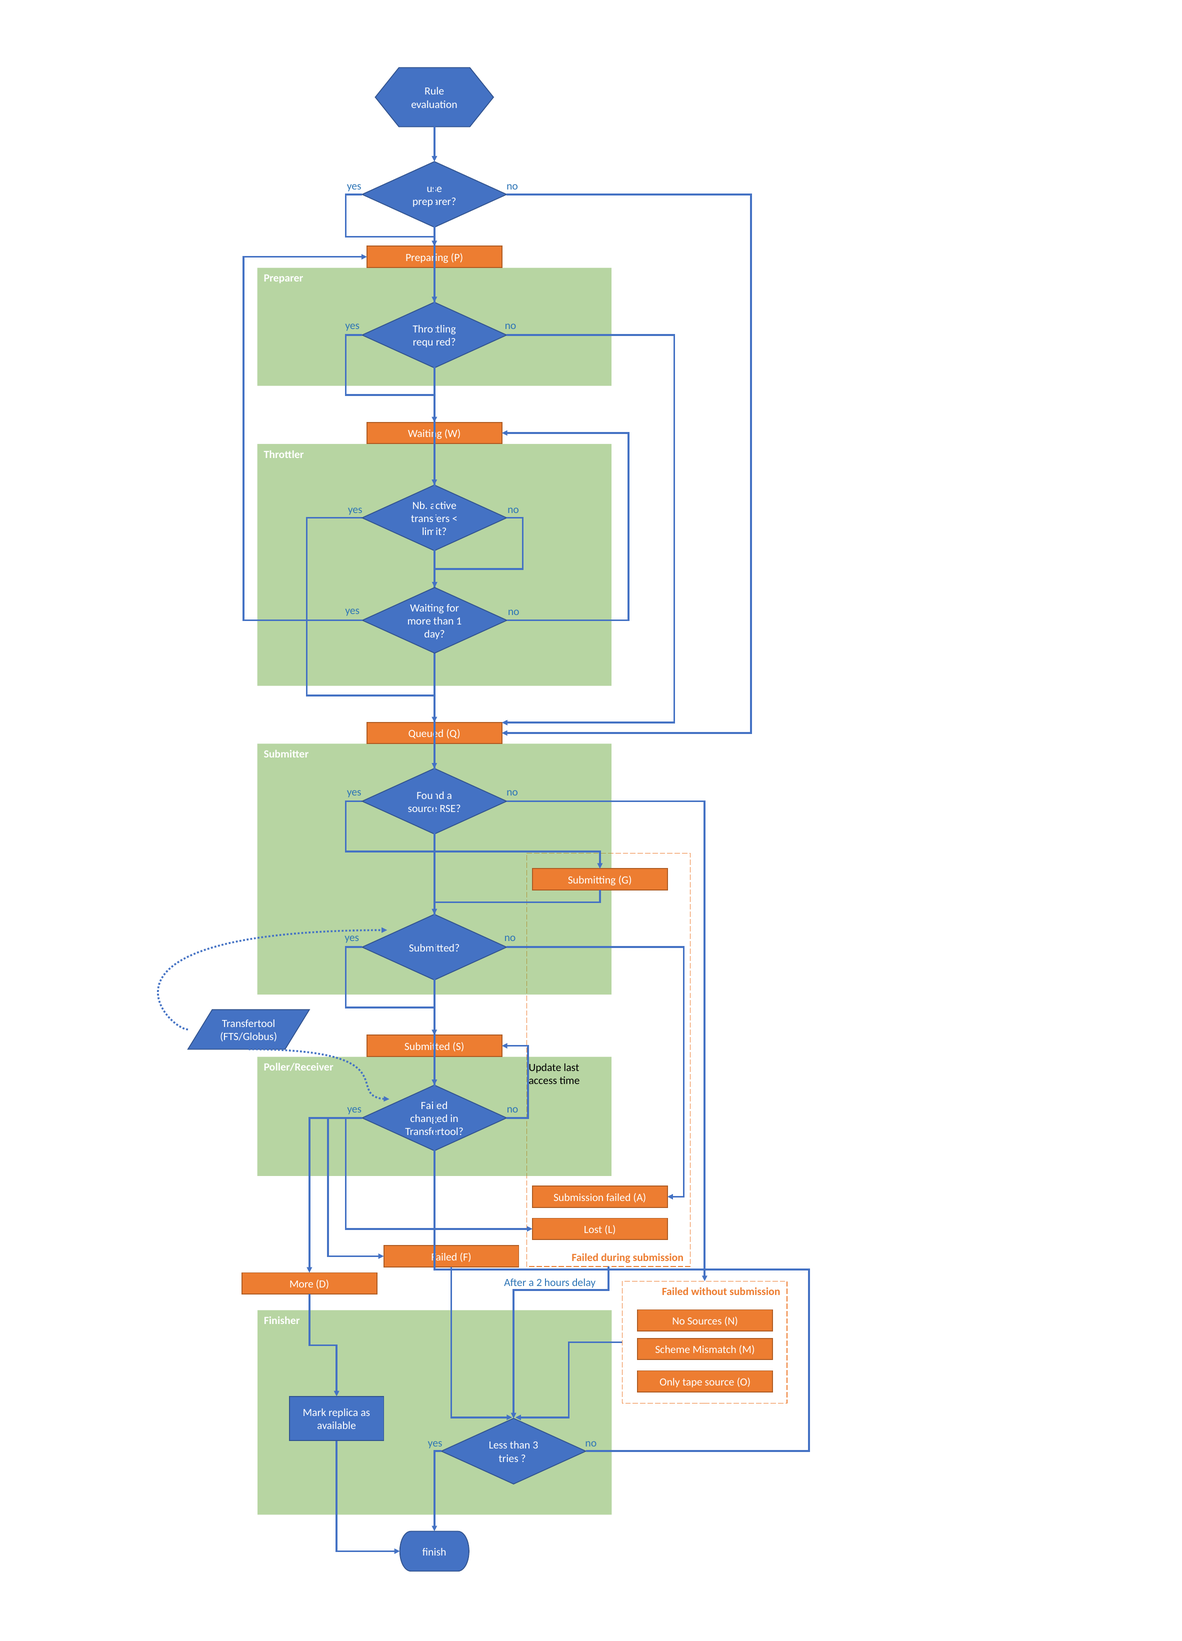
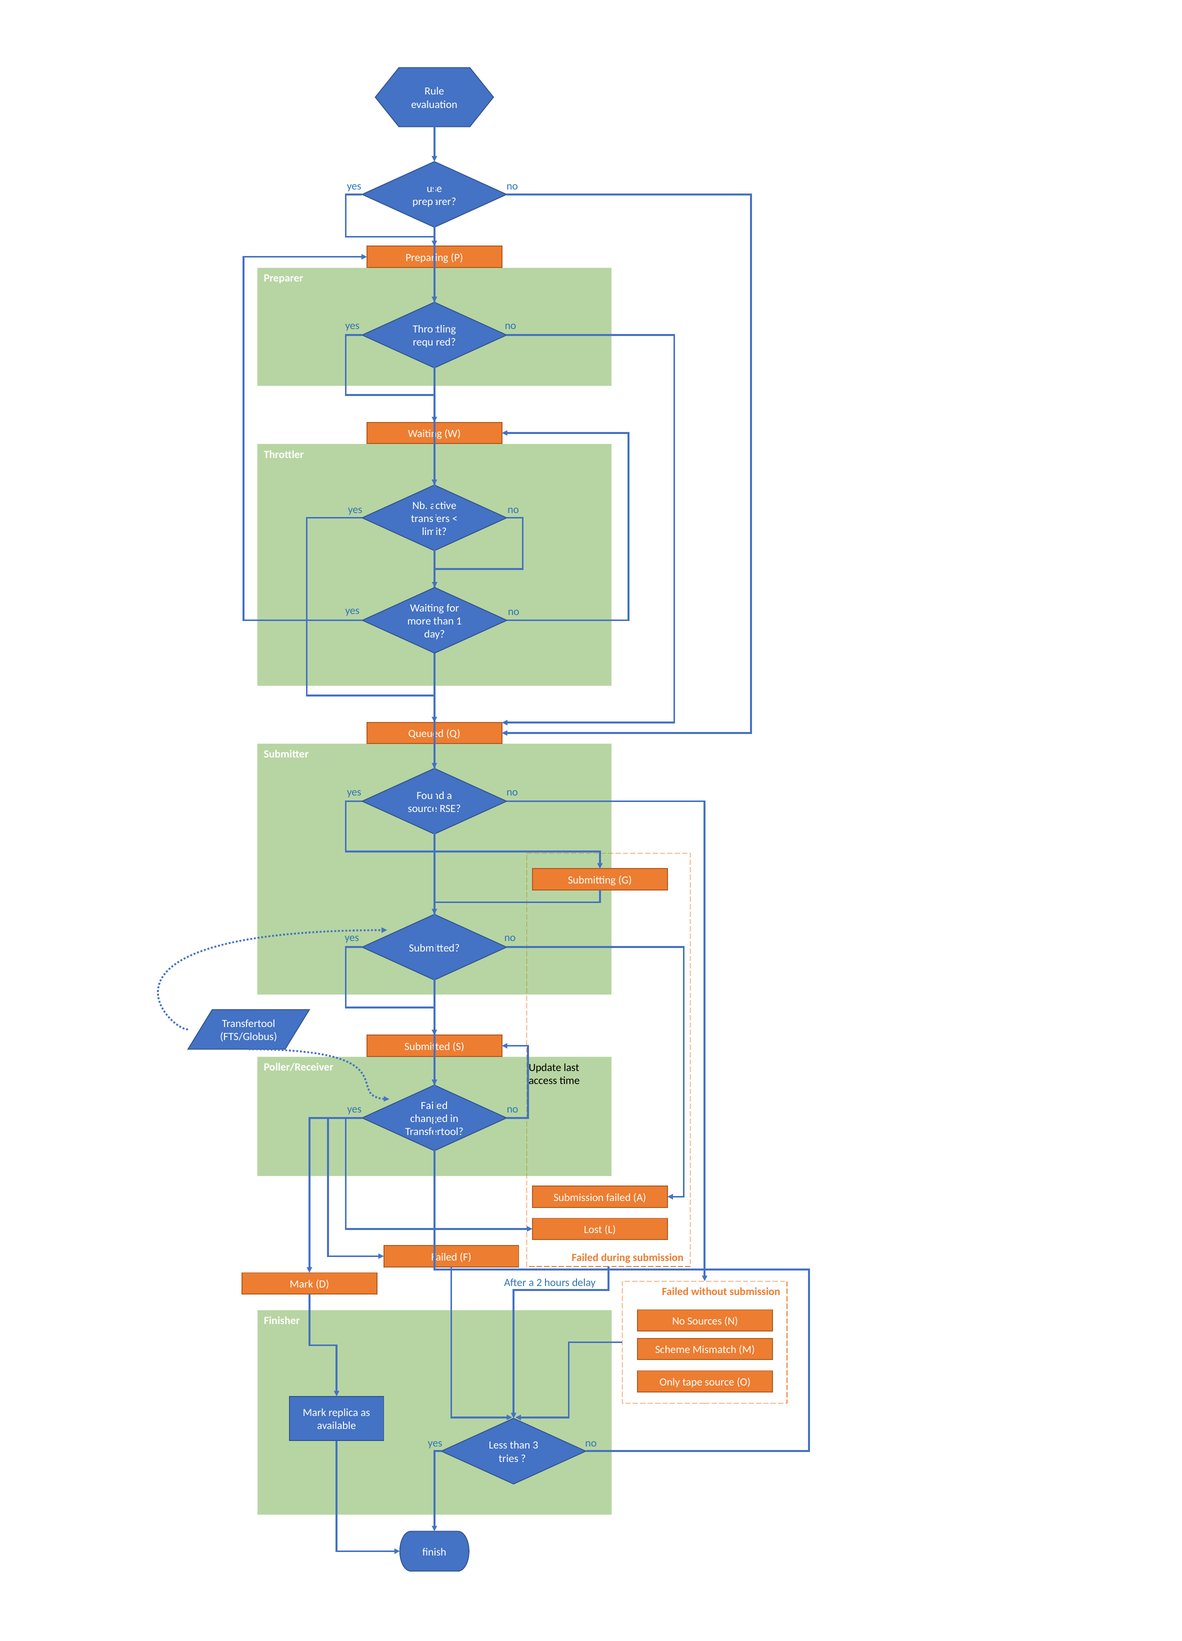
More at (302, 1285): More -> Mark
